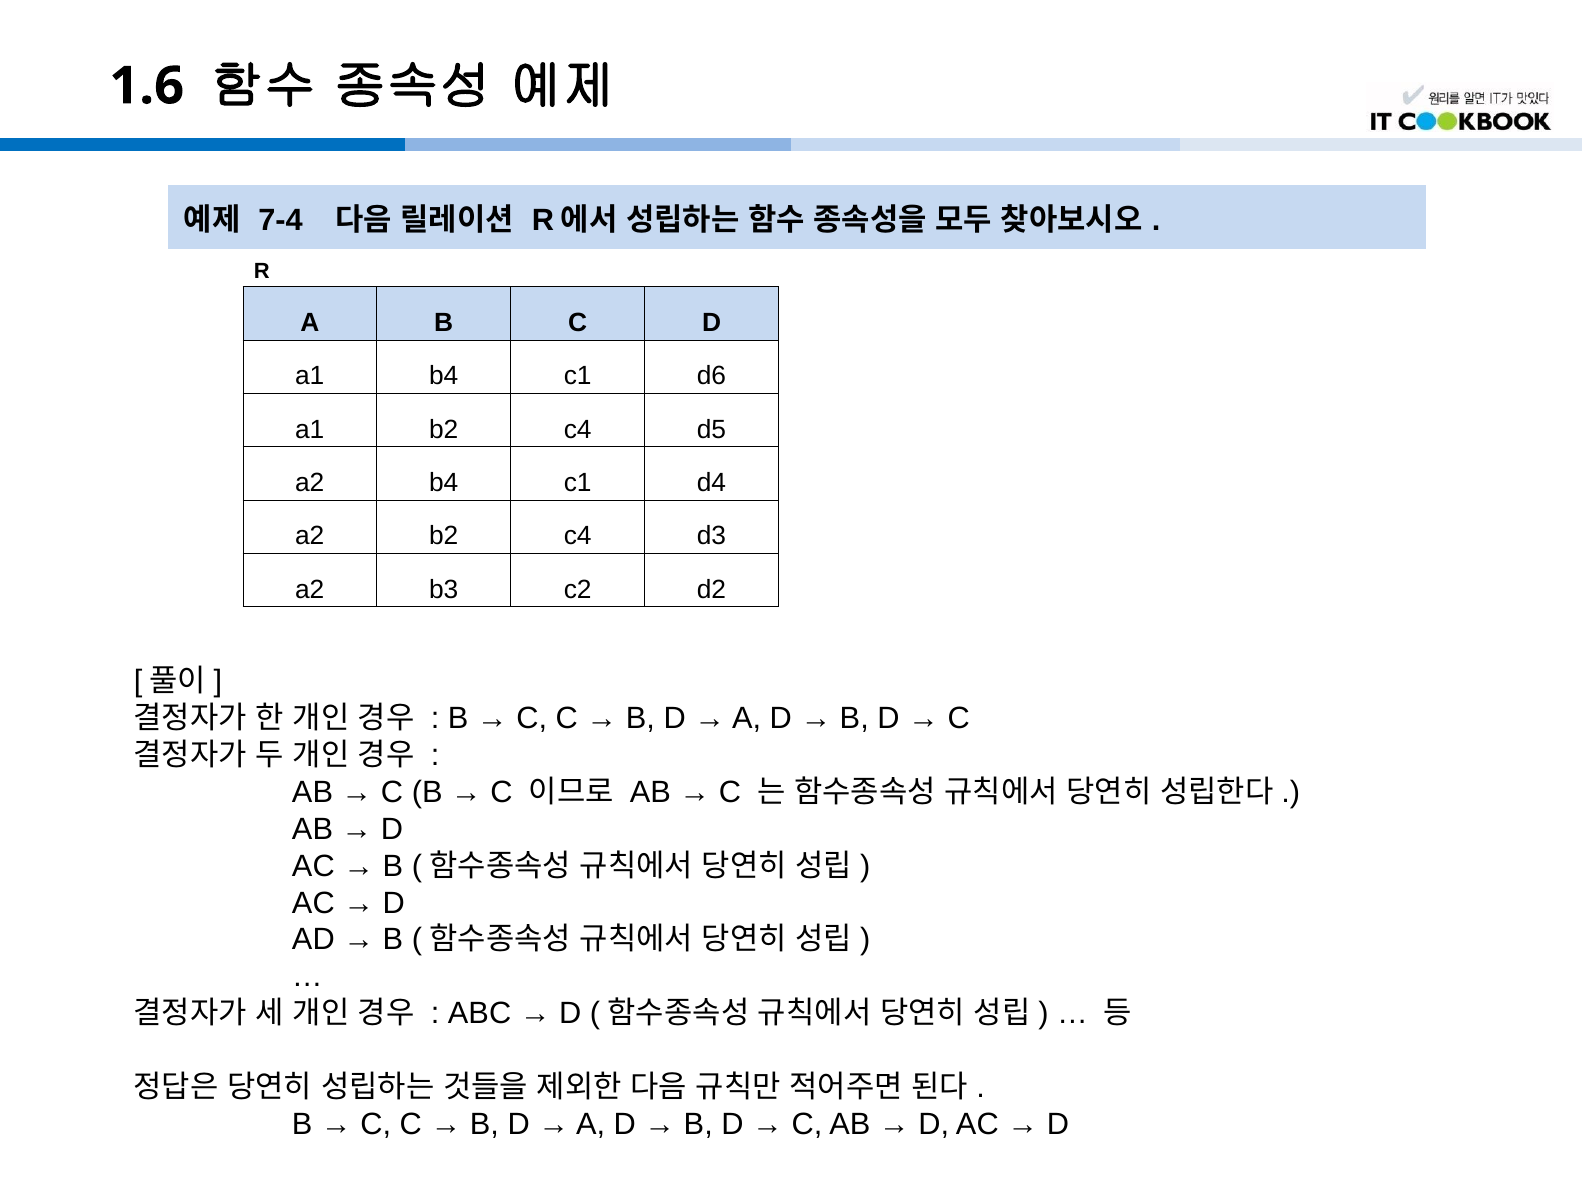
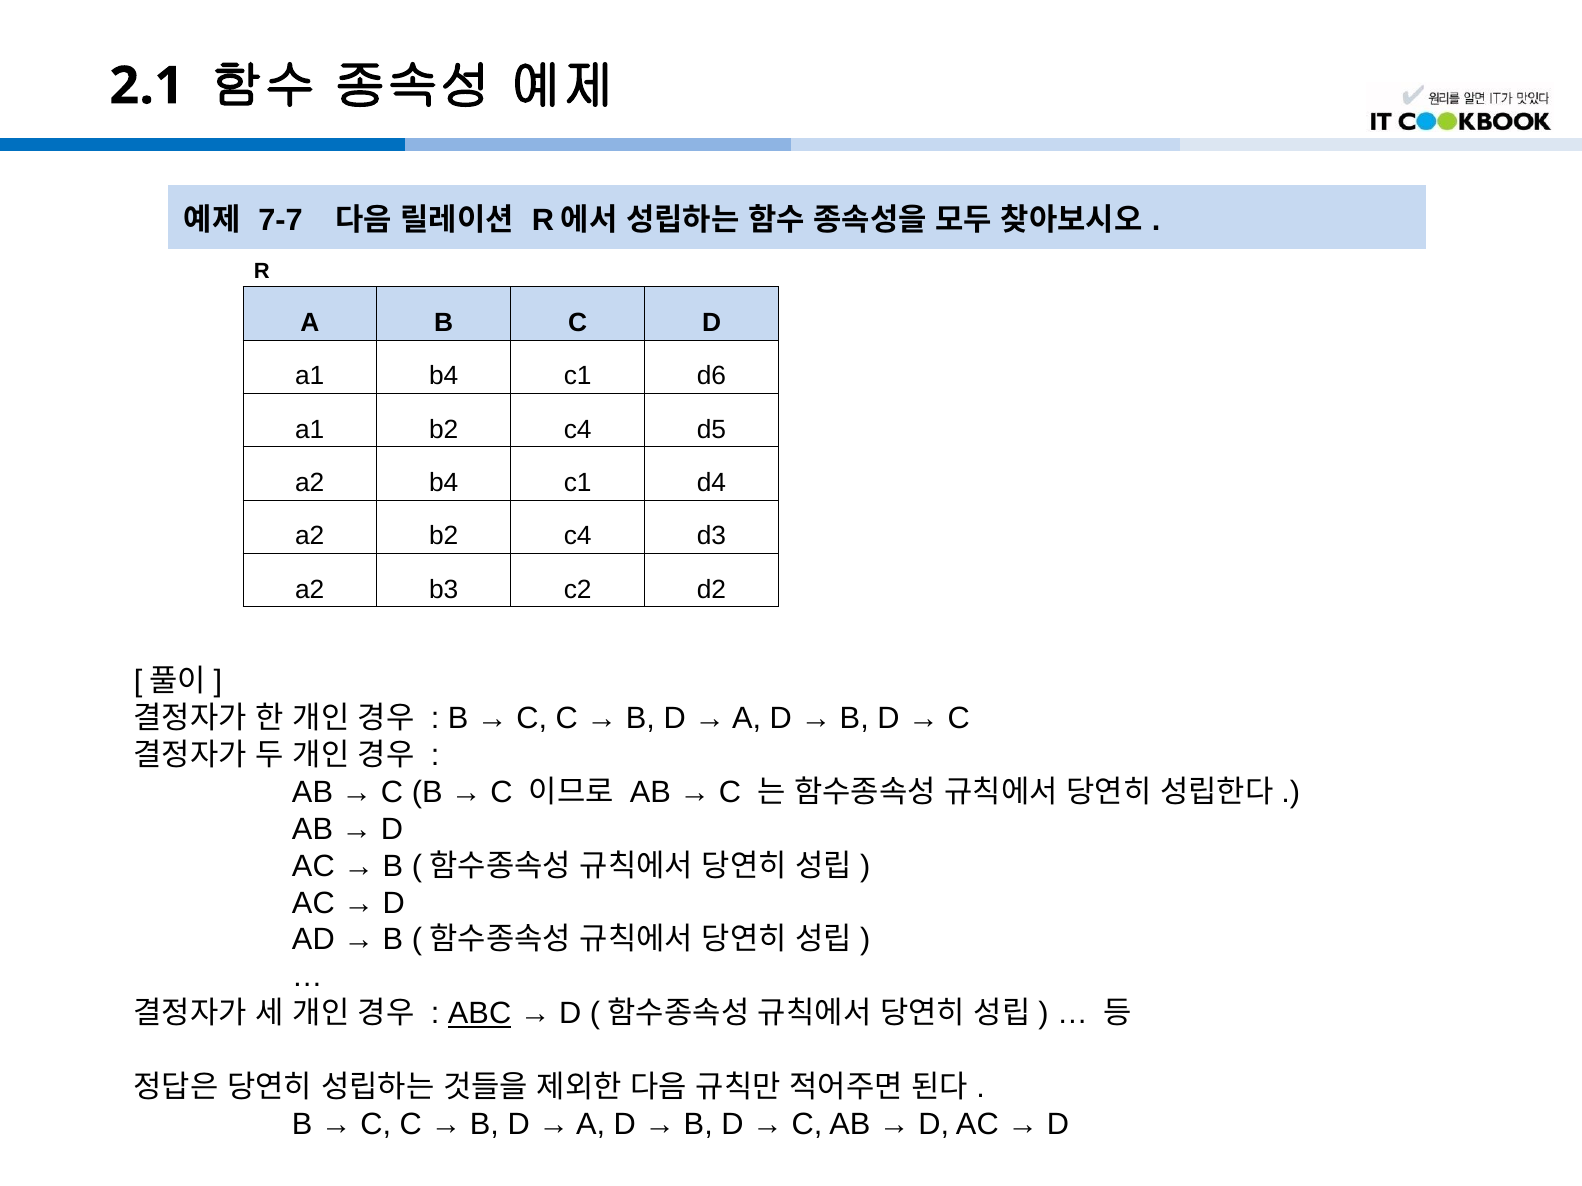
1.6: 1.6 -> 2.1
7-4: 7-4 -> 7-7
ABC underline: none -> present
